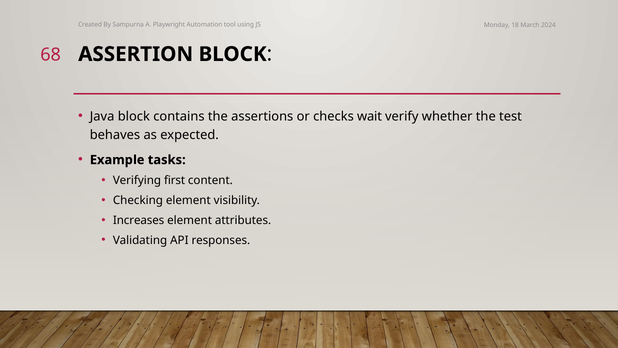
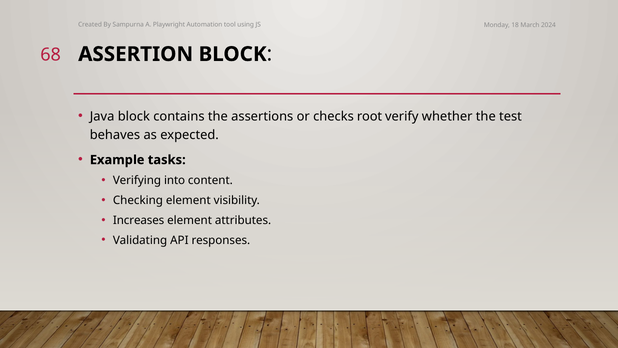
wait: wait -> root
first: first -> into
